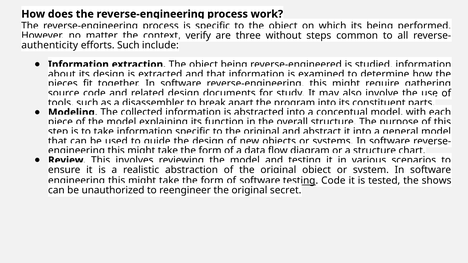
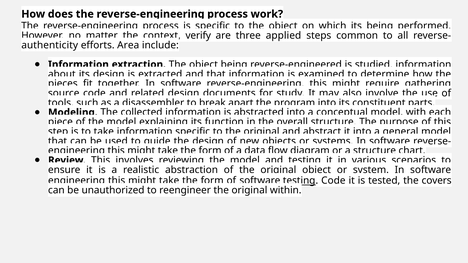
without: without -> applied
efforts Such: Such -> Area
shows: shows -> covers
secret: secret -> within
